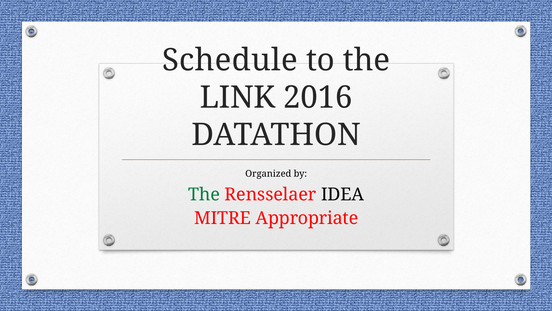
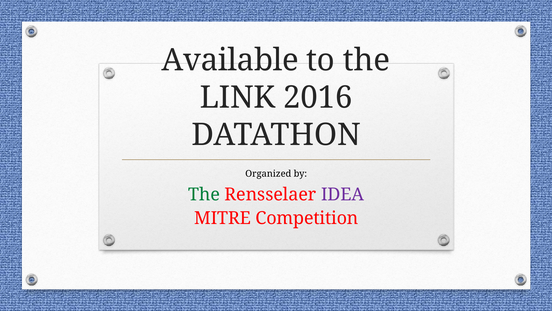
Schedule: Schedule -> Available
IDEA colour: black -> purple
Appropriate: Appropriate -> Competition
